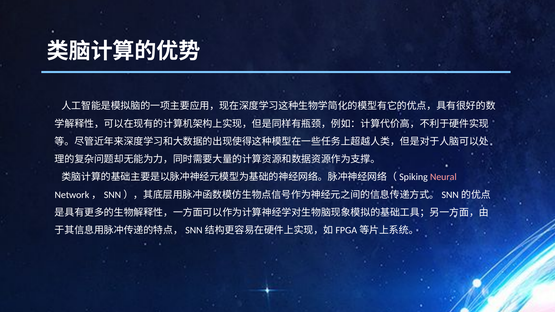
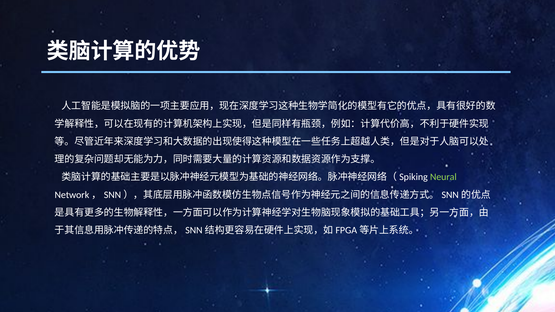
Neural colour: pink -> light green
